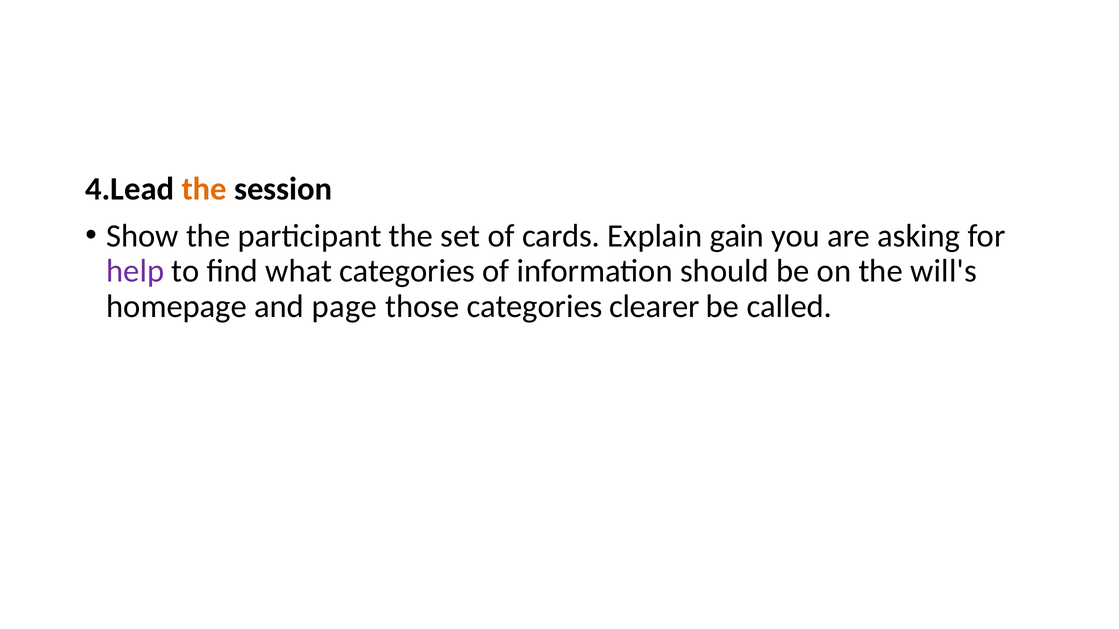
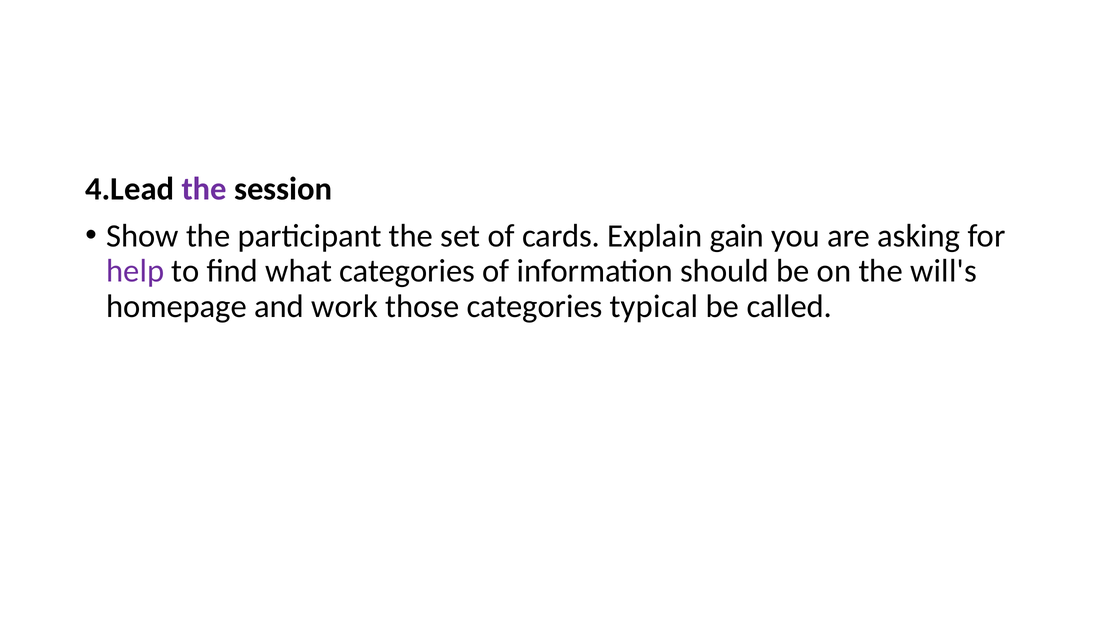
the at (204, 189) colour: orange -> purple
page: page -> work
clearer: clearer -> typical
